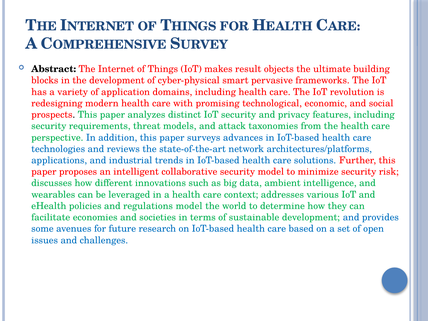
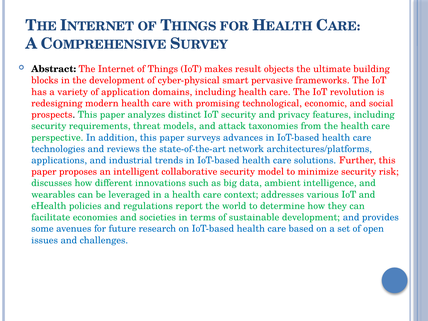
regulations model: model -> report
